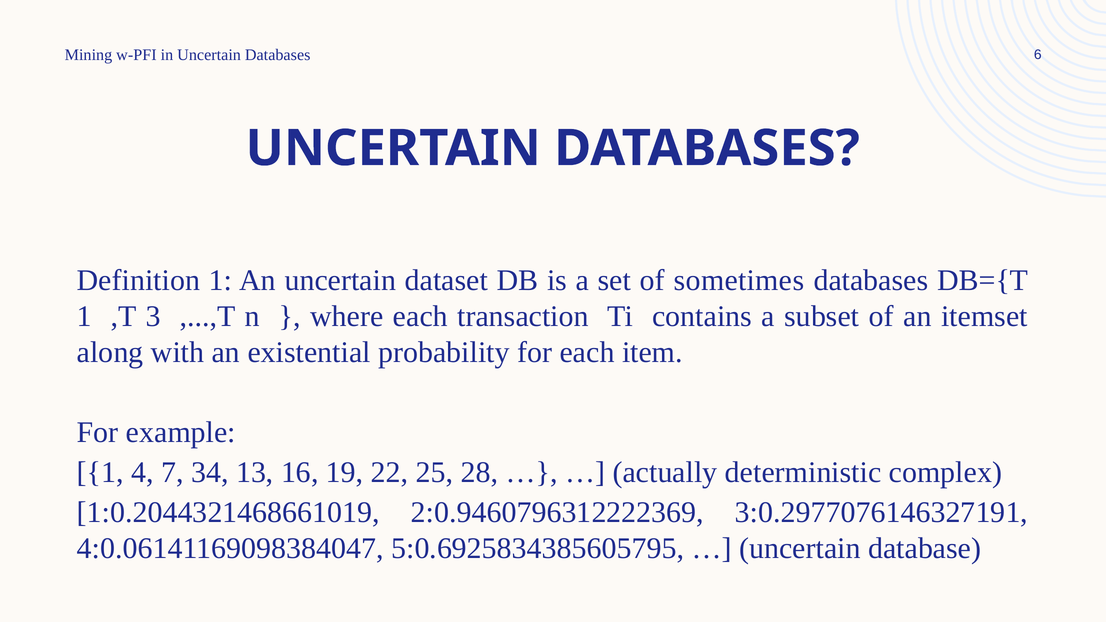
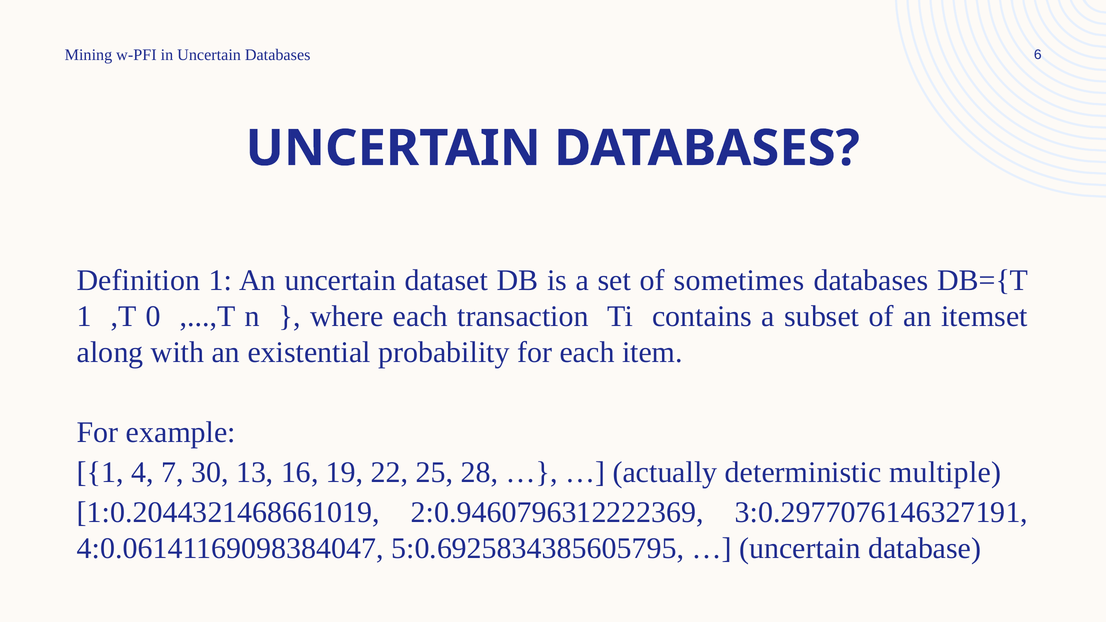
3: 3 -> 0
34: 34 -> 30
complex: complex -> multiple
